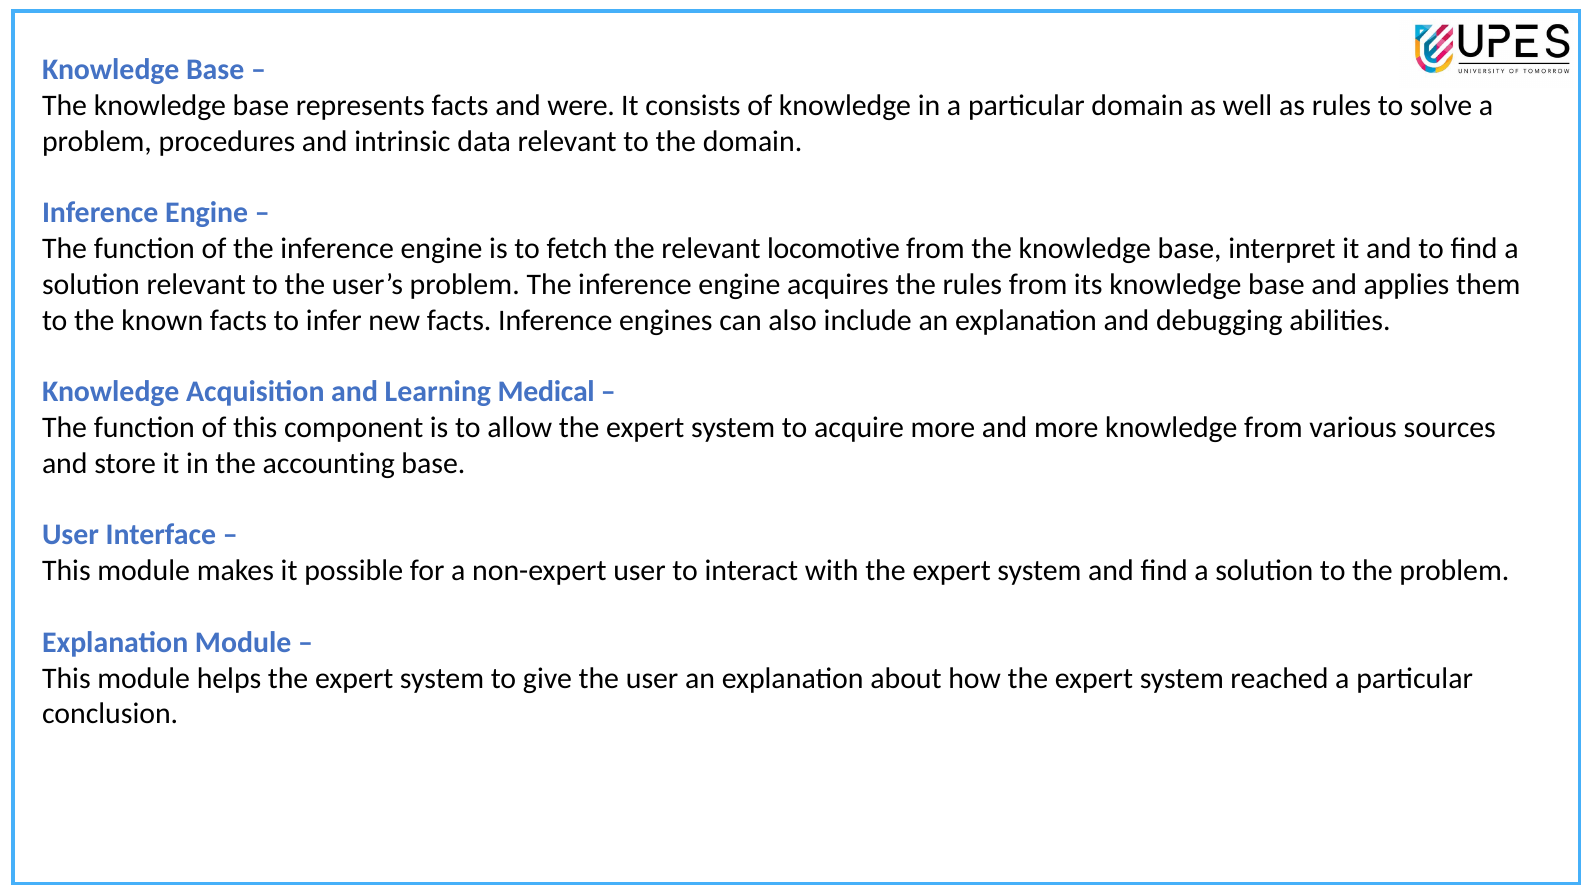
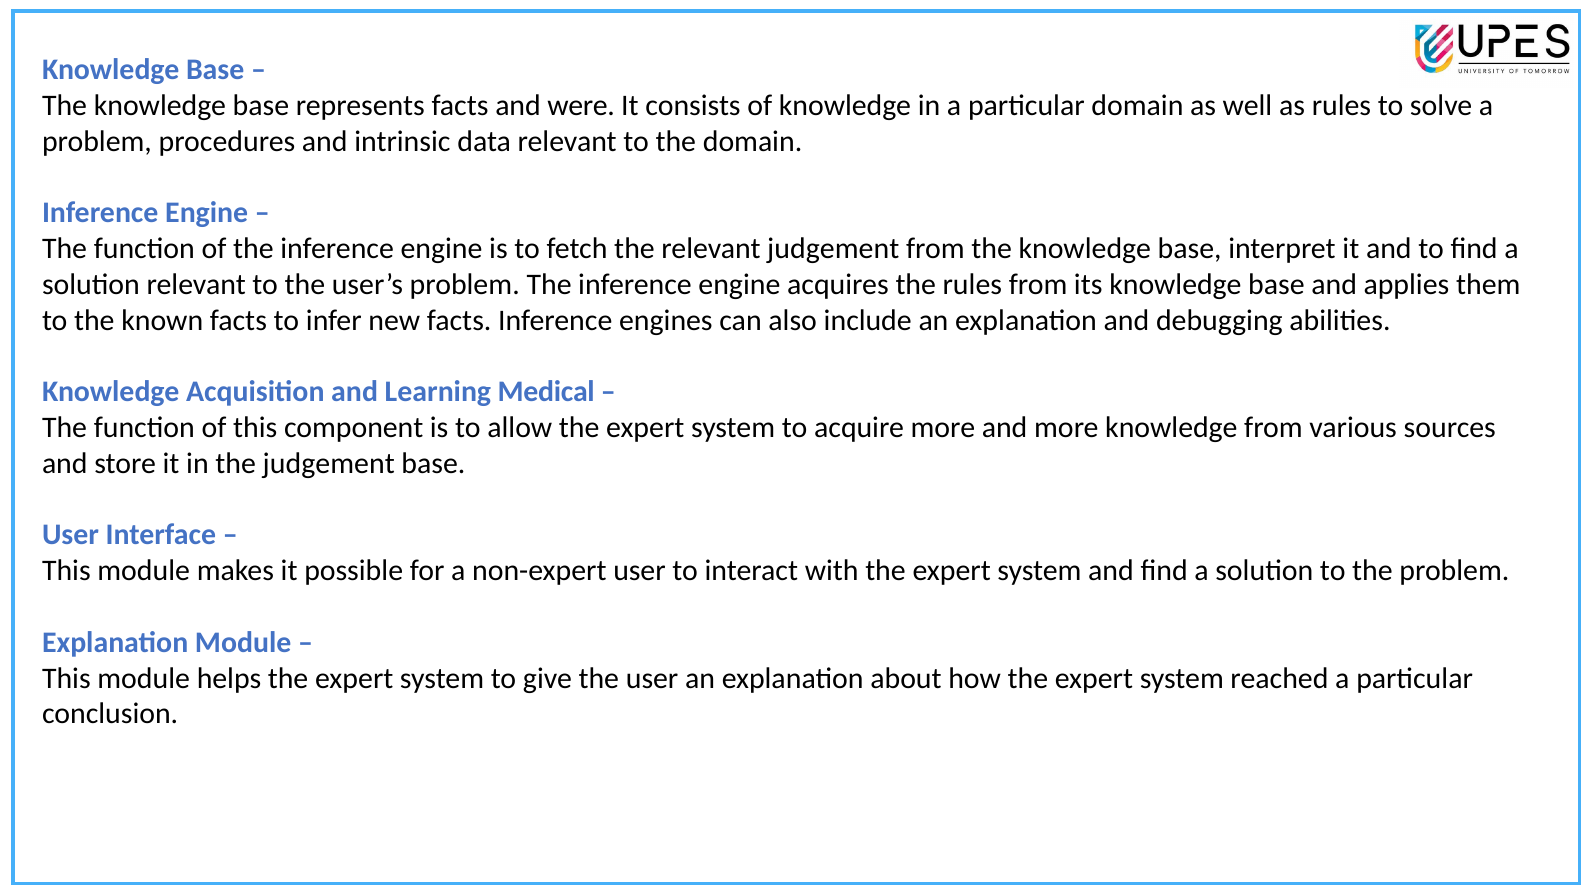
relevant locomotive: locomotive -> judgement
the accounting: accounting -> judgement
